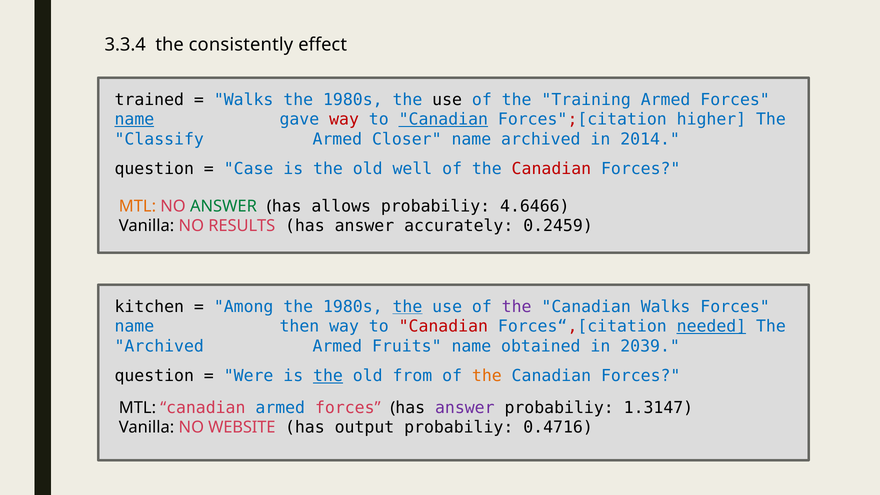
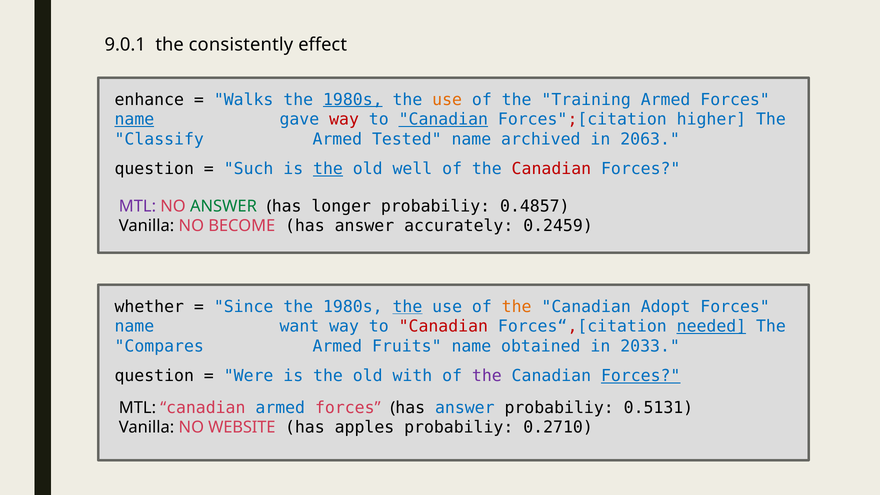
3.3.4: 3.3.4 -> 9.0.1
trained: trained -> enhance
1980s at (353, 100) underline: none -> present
use at (447, 100) colour: black -> orange
Closer: Closer -> Tested
2014: 2014 -> 2063
Case: Case -> Such
the at (328, 169) underline: none -> present
MTL at (137, 206) colour: orange -> purple
allows: allows -> longer
4.6466: 4.6466 -> 0.4857
RESULTS: RESULTS -> BECOME
kitchen: kitchen -> whether
Among: Among -> Since
the at (517, 307) colour: purple -> orange
Canadian Walks: Walks -> Adopt
then: then -> want
Archived at (159, 346): Archived -> Compares
2039: 2039 -> 2033
the at (328, 376) underline: present -> none
from: from -> with
the at (487, 376) colour: orange -> purple
Forces at (641, 376) underline: none -> present
answer at (465, 408) colour: purple -> blue
1.3147: 1.3147 -> 0.5131
output: output -> apples
0.4716: 0.4716 -> 0.2710
